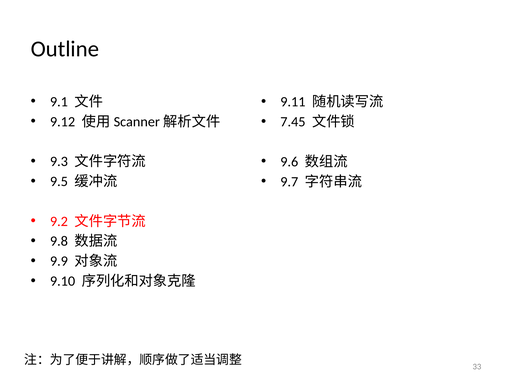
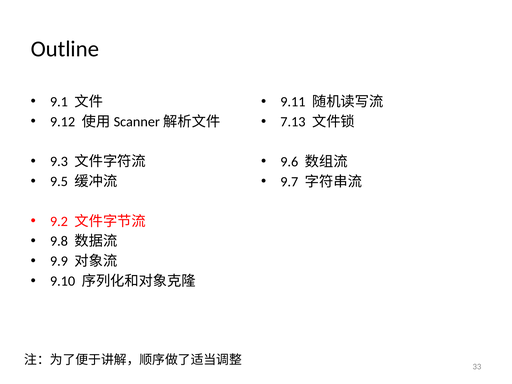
7.45: 7.45 -> 7.13
